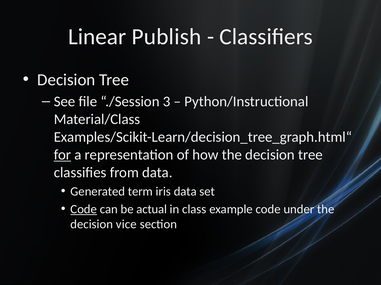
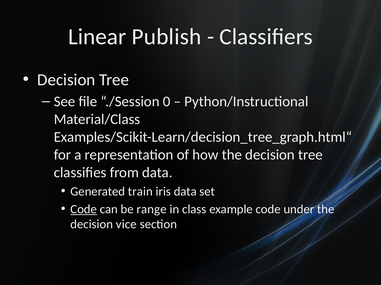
3: 3 -> 0
for underline: present -> none
term: term -> train
actual: actual -> range
